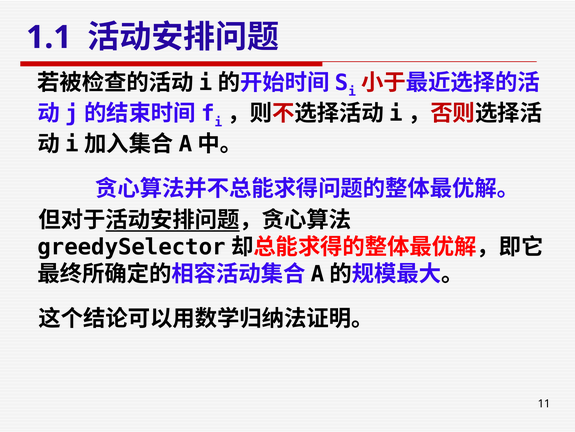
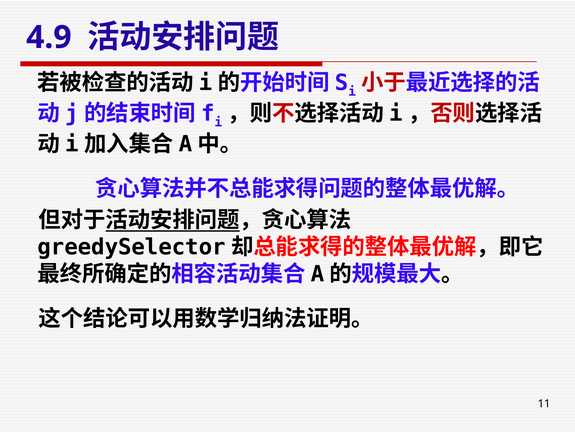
1.1: 1.1 -> 4.9
